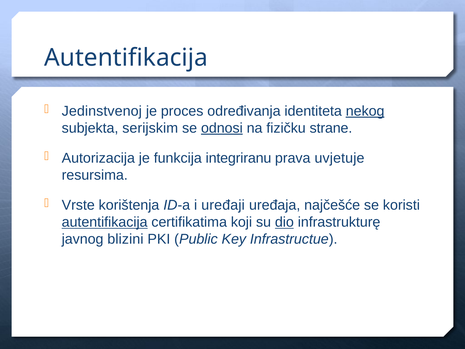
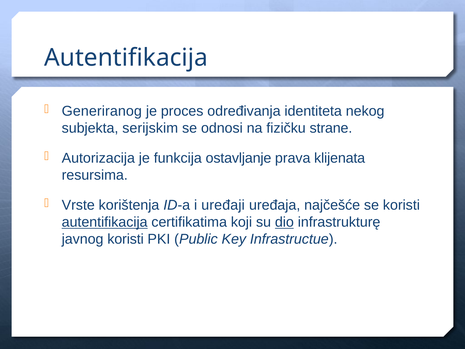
Jedinstvenoj: Jedinstvenoj -> Generiranog
nekog underline: present -> none
odnosi underline: present -> none
integriranu: integriranu -> ostavljanje
uvjetuje: uvjetuje -> klijenata
javnog blizini: blizini -> koristi
